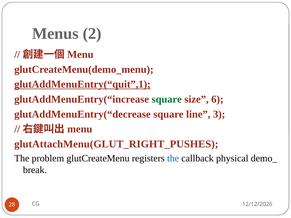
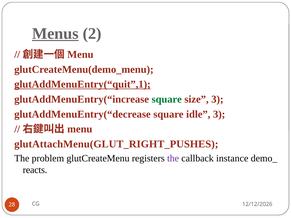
Menus underline: none -> present
size 6: 6 -> 3
line: line -> idle
the at (173, 159) colour: blue -> purple
physical: physical -> instance
break: break -> reacts
